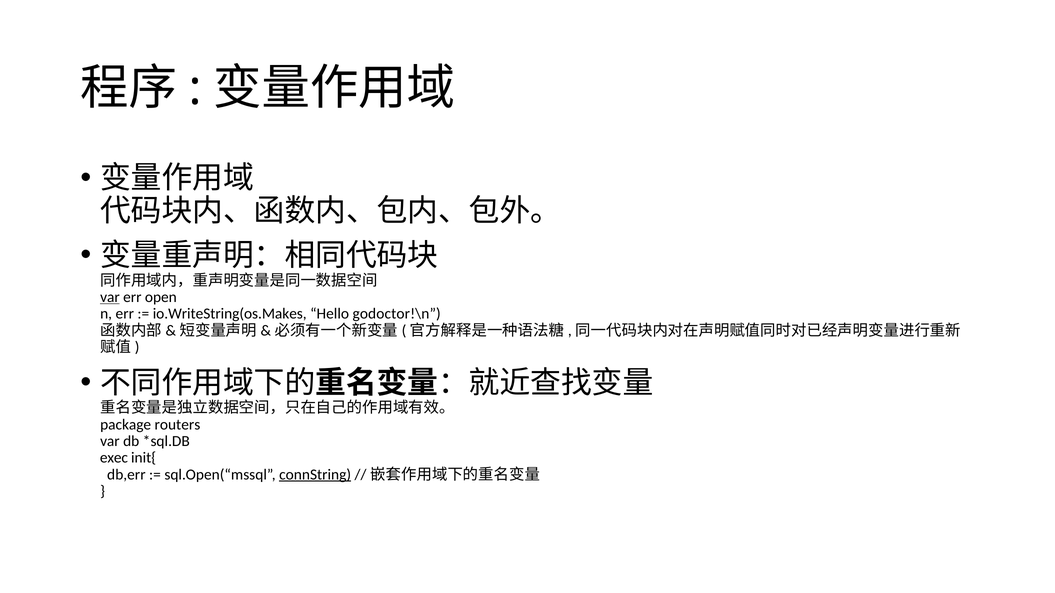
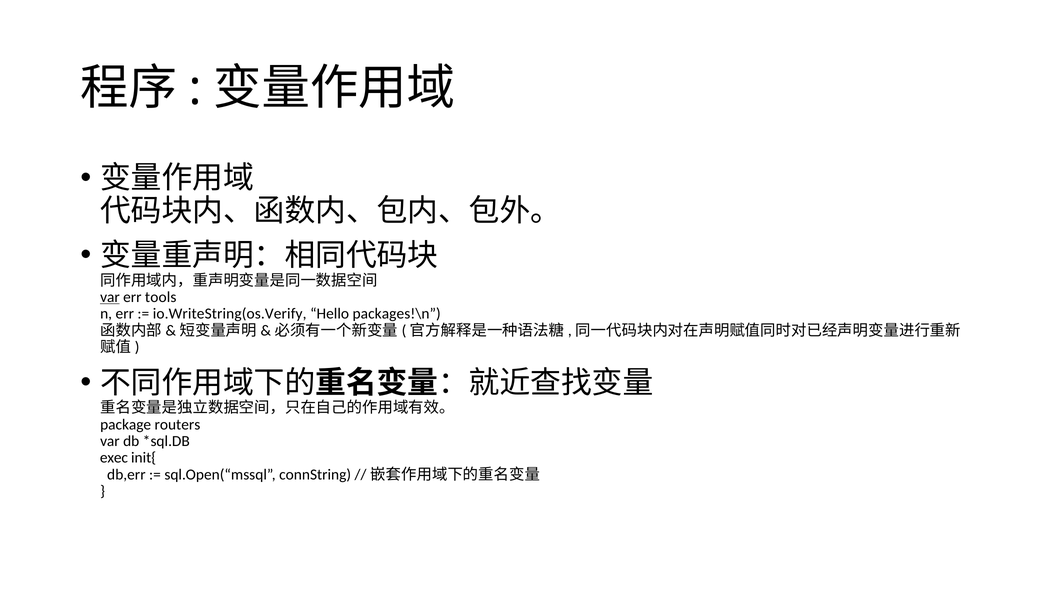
open: open -> tools
io.WriteString(os.Makes: io.WriteString(os.Makes -> io.WriteString(os.Verify
godoctor!\n: godoctor!\n -> packages!\n
connString underline: present -> none
